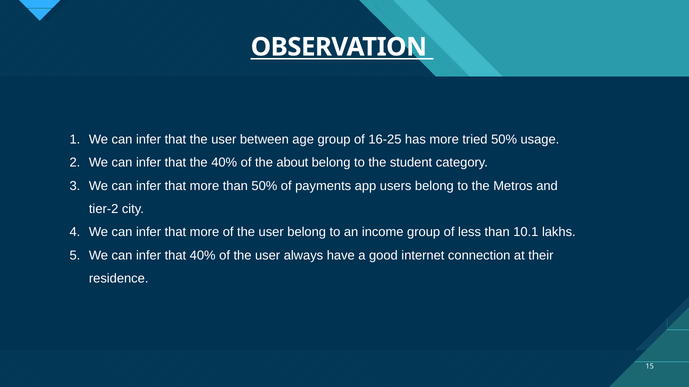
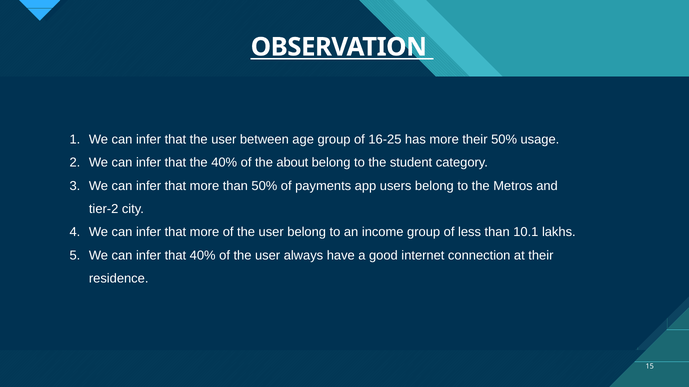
more tried: tried -> their
